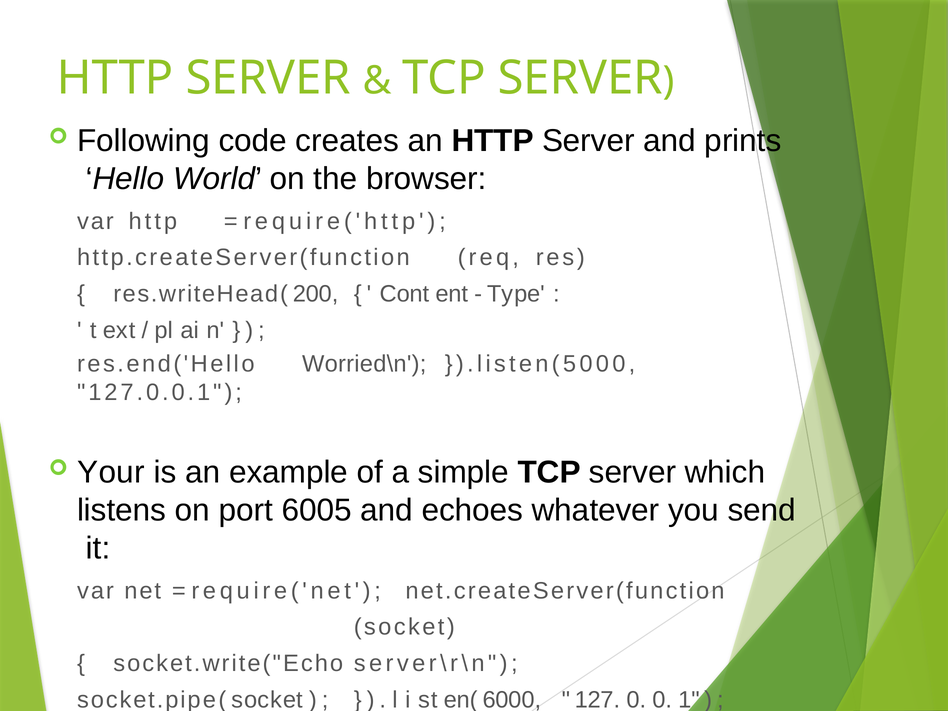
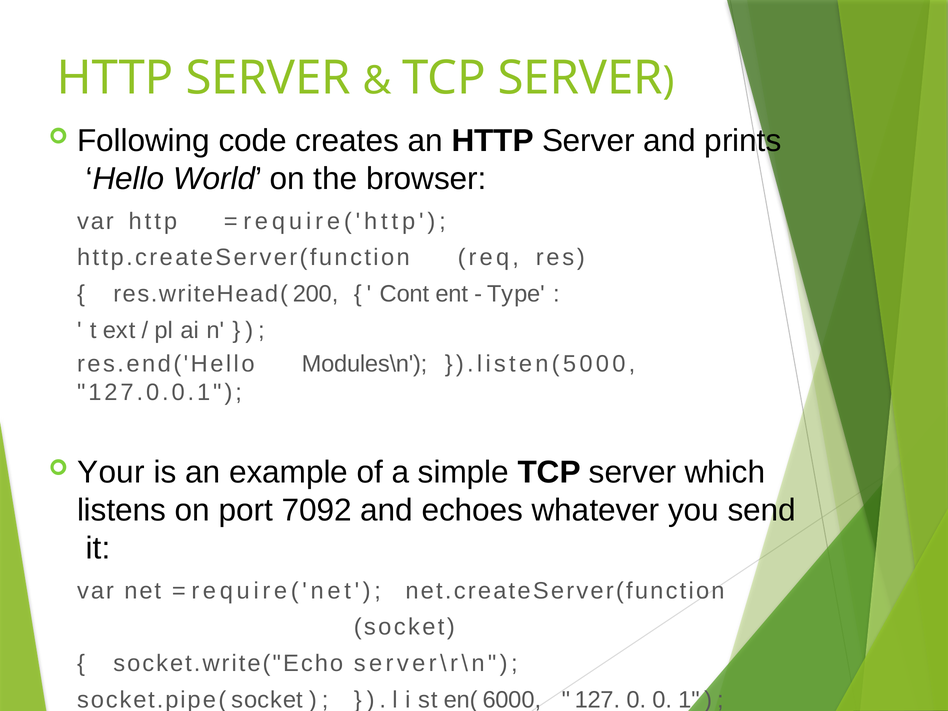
Worried\n: Worried\n -> Modules\n
6005: 6005 -> 7092
